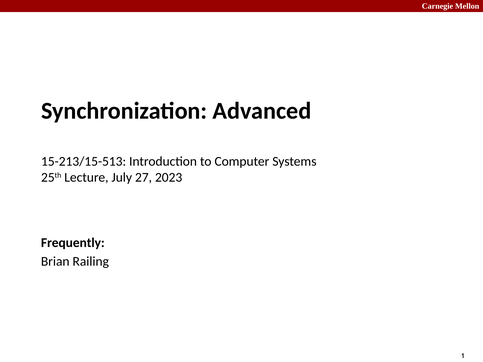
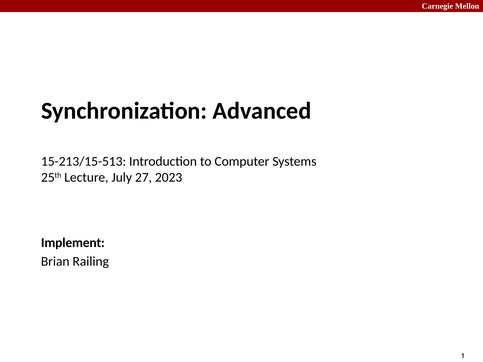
Frequently: Frequently -> Implement
